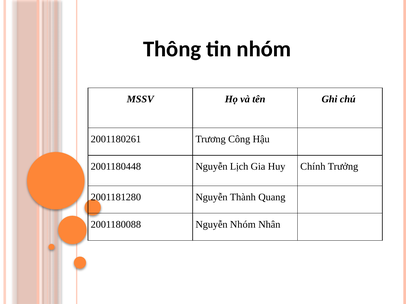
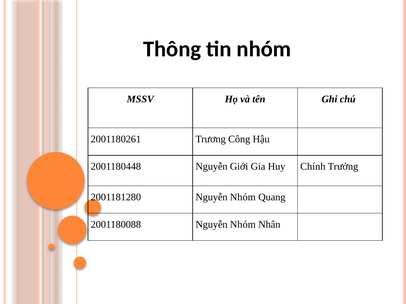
Lịch: Lịch -> Giới
2001181280 Nguyễn Thành: Thành -> Nhóm
